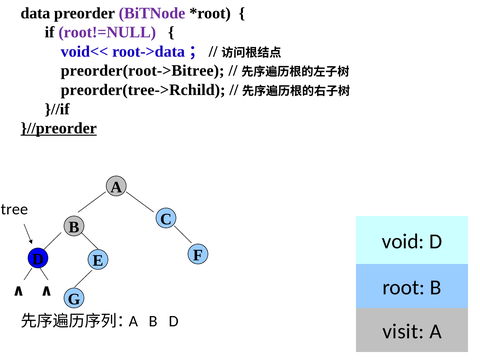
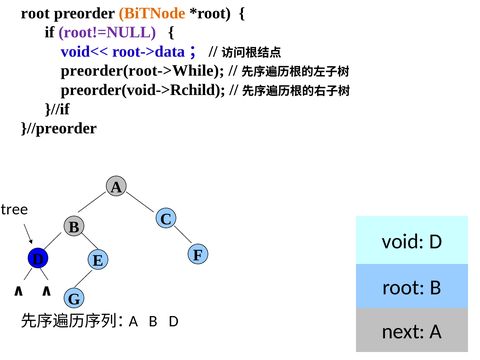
data at (35, 13): data -> root
BiTNode colour: purple -> orange
preorder(root->Bitree: preorder(root->Bitree -> preorder(root->While
preorder(tree->Rchild: preorder(tree->Rchild -> preorder(void->Rchild
}//preorder underline: present -> none
visit: visit -> next
